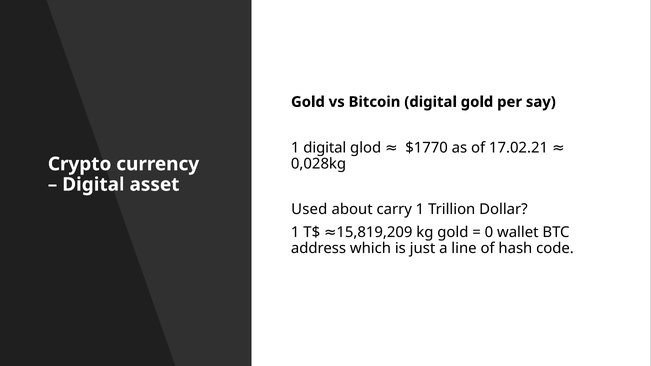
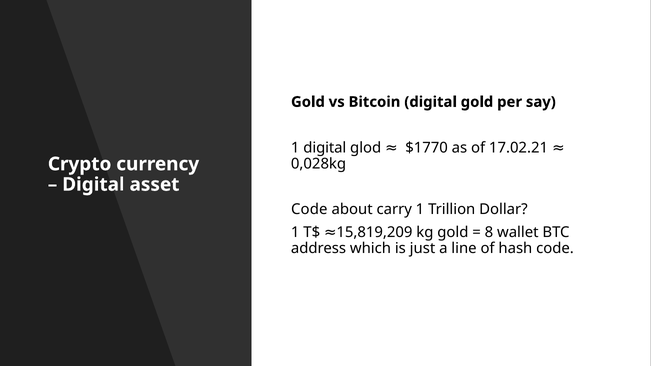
Used at (309, 210): Used -> Code
0: 0 -> 8
